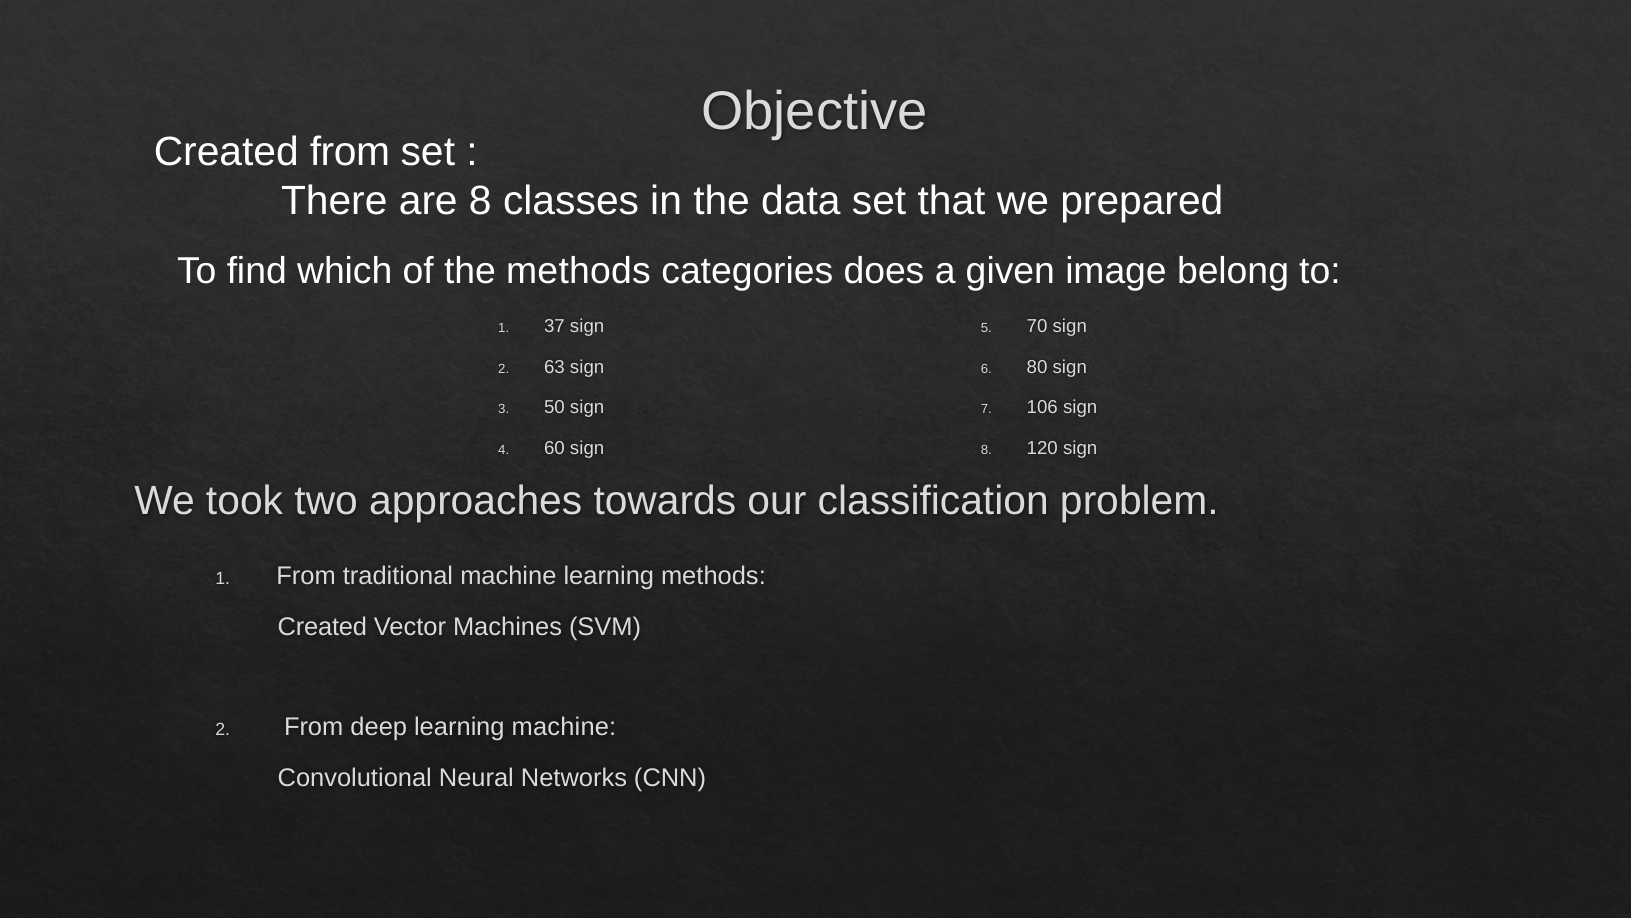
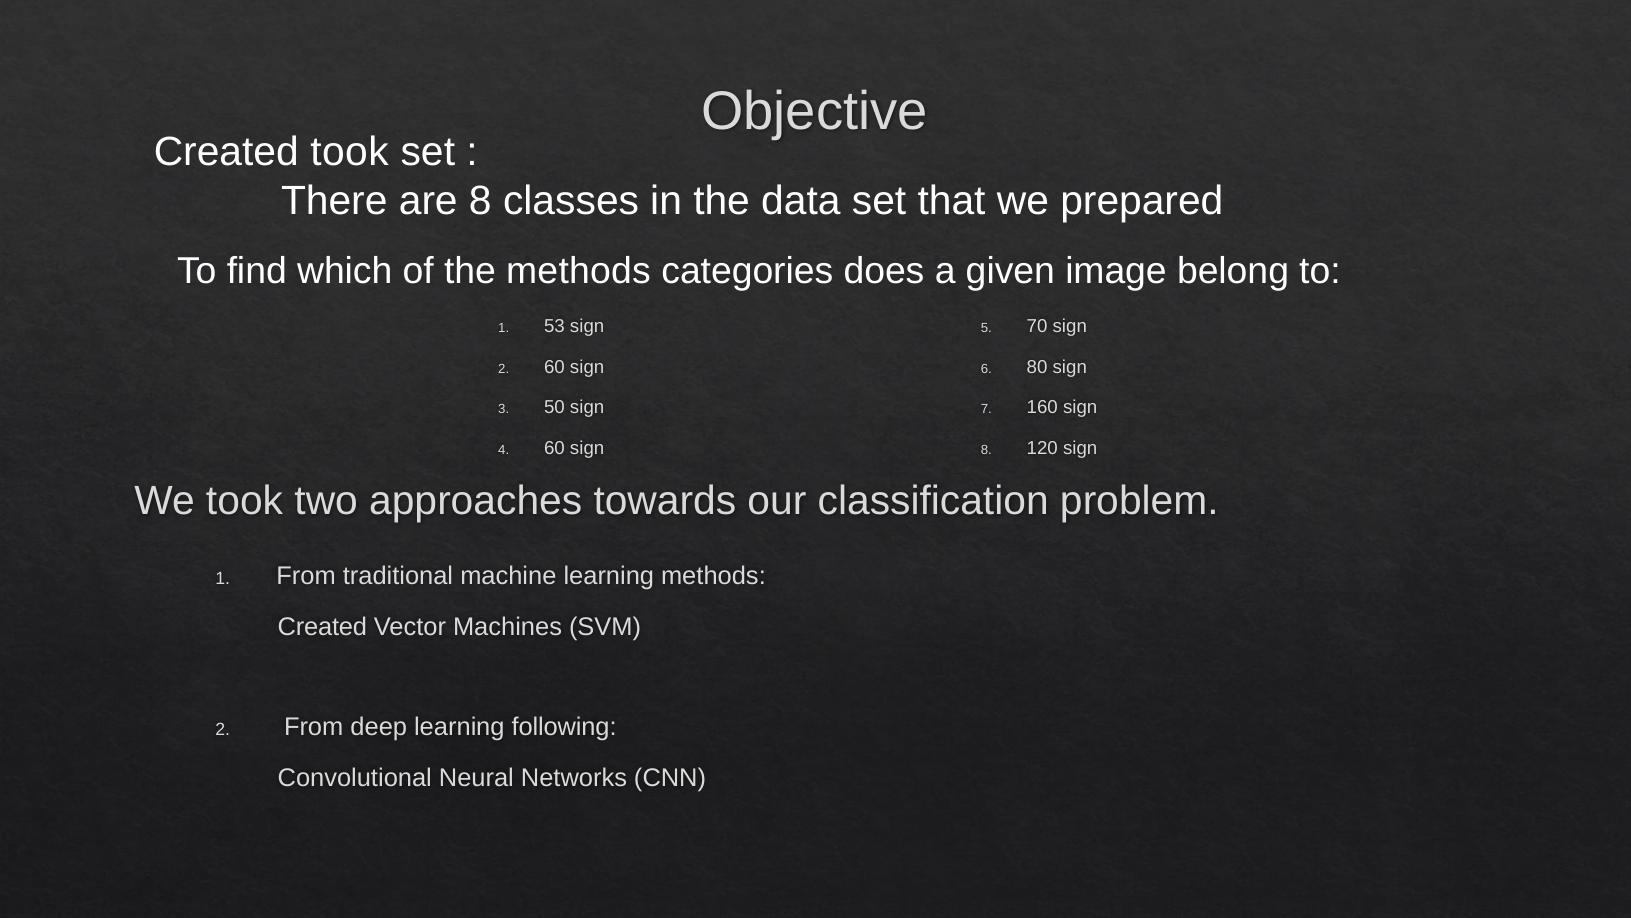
Created from: from -> took
37: 37 -> 53
63 at (554, 367): 63 -> 60
106: 106 -> 160
learning machine: machine -> following
